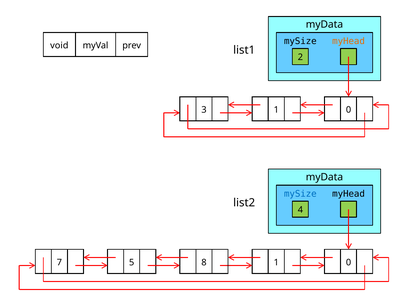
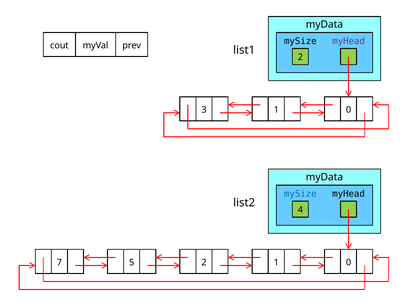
myHead at (349, 41) colour: orange -> purple
void: void -> cout
7 8: 8 -> 2
